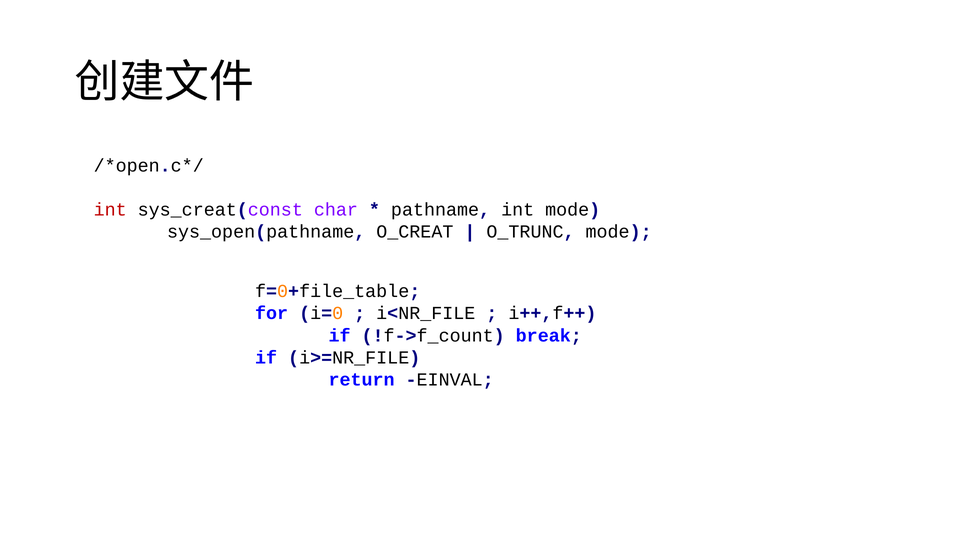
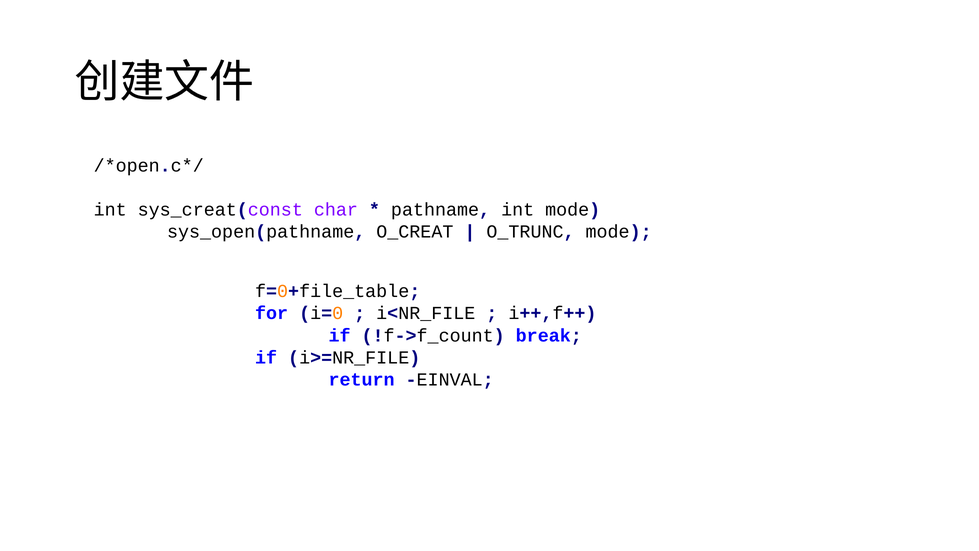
int at (110, 210) colour: red -> black
